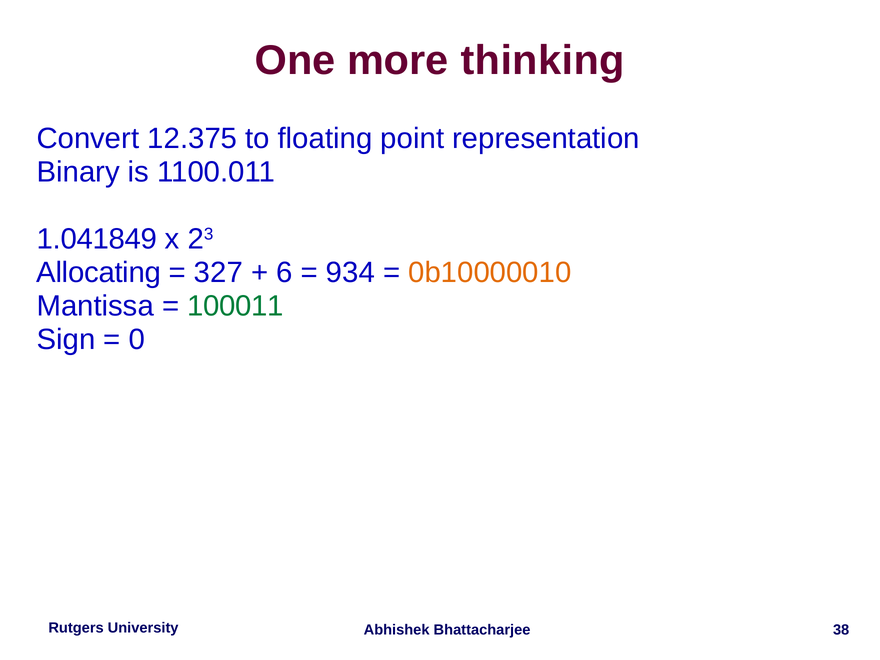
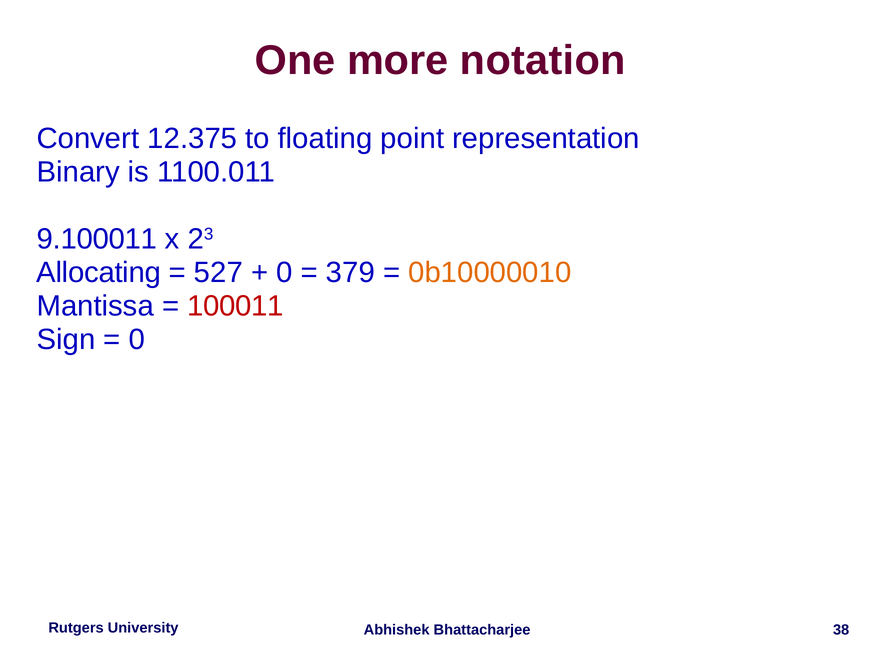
thinking: thinking -> notation
1.041849: 1.041849 -> 9.100011
327: 327 -> 527
6 at (284, 273): 6 -> 0
934: 934 -> 379
100011 colour: green -> red
